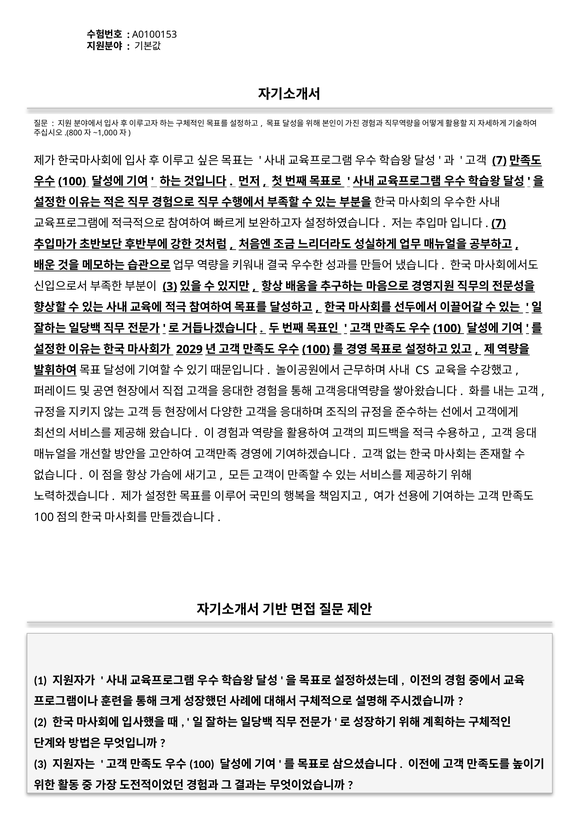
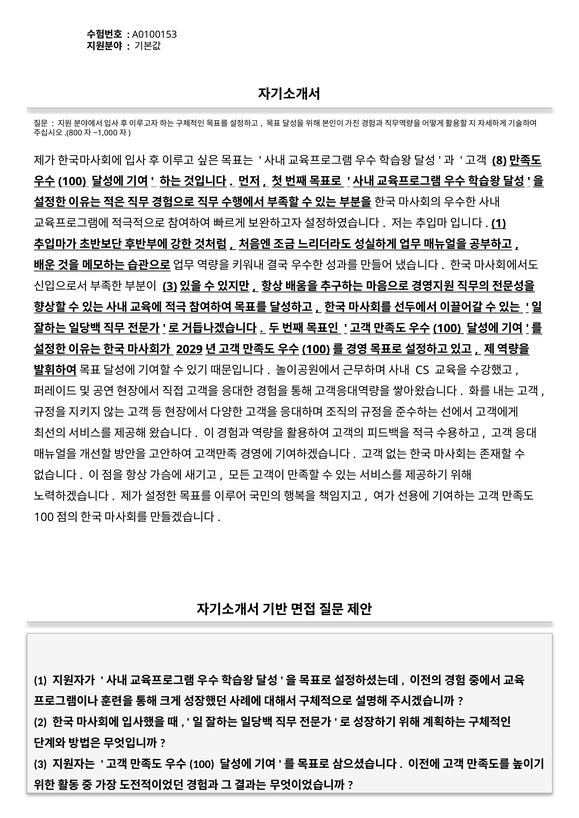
7 at (499, 161): 7 -> 8
7 at (499, 224): 7 -> 1
